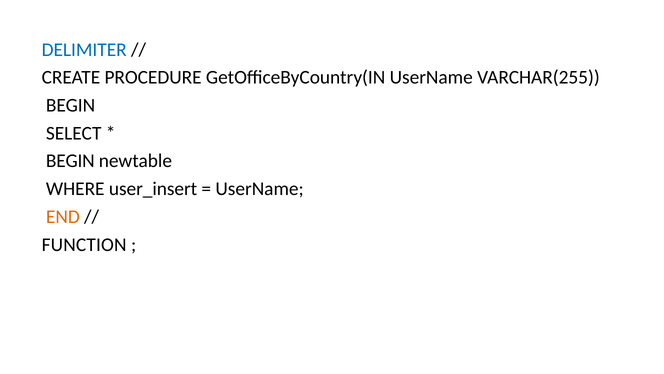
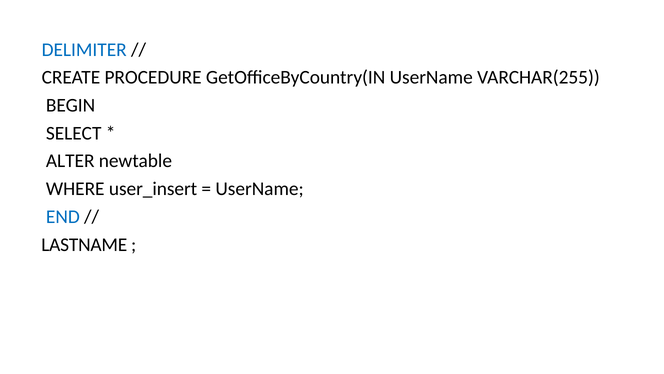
BEGIN at (70, 161): BEGIN -> ALTER
END colour: orange -> blue
FUNCTION: FUNCTION -> LASTNAME
